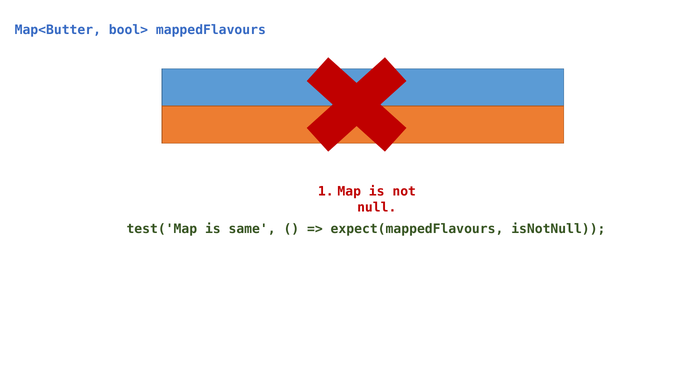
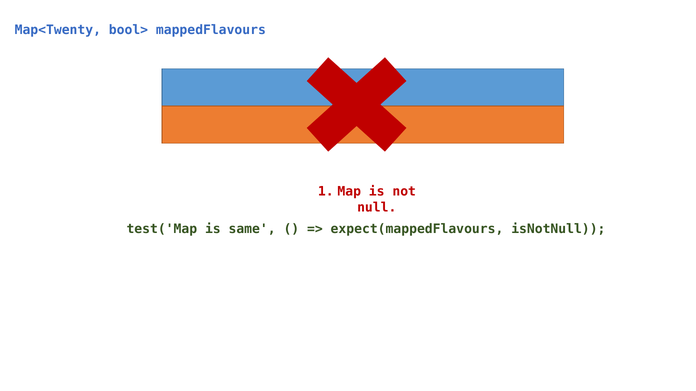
Map<Butter: Map<Butter -> Map<Twenty
